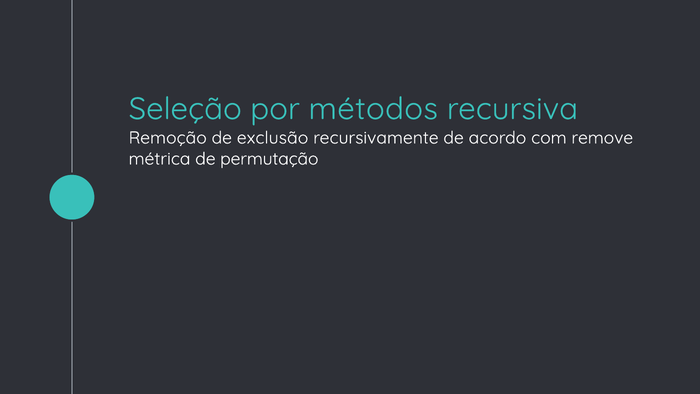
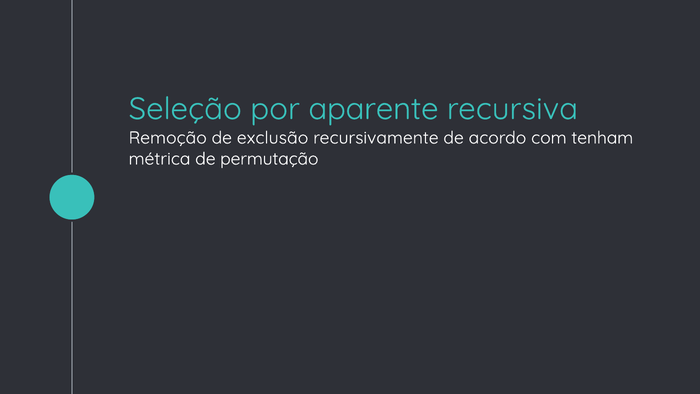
métodos: métodos -> aparente
remove: remove -> tenham
